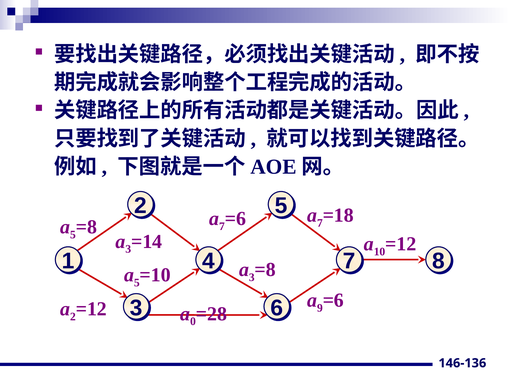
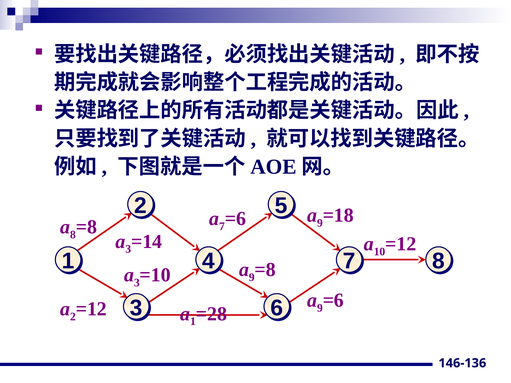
7 at (320, 223): 7 -> 9
5 at (73, 235): 5 -> 8
3 at (252, 277): 3 -> 9
5 at (137, 283): 5 -> 3
0 at (193, 322): 0 -> 1
